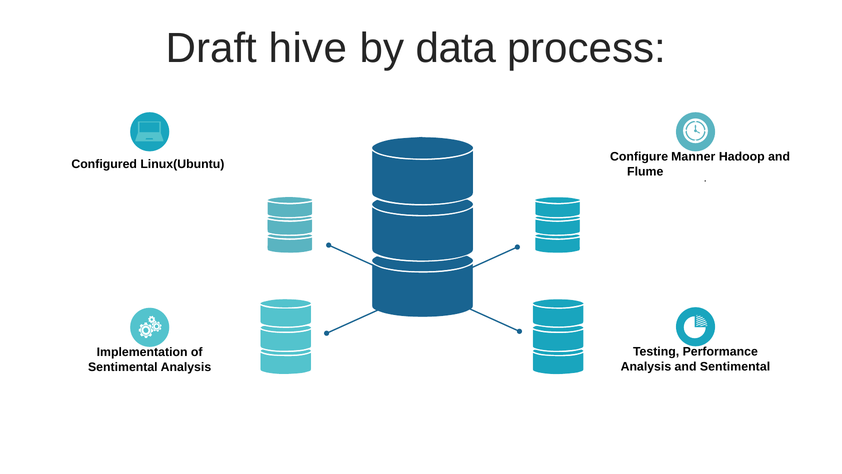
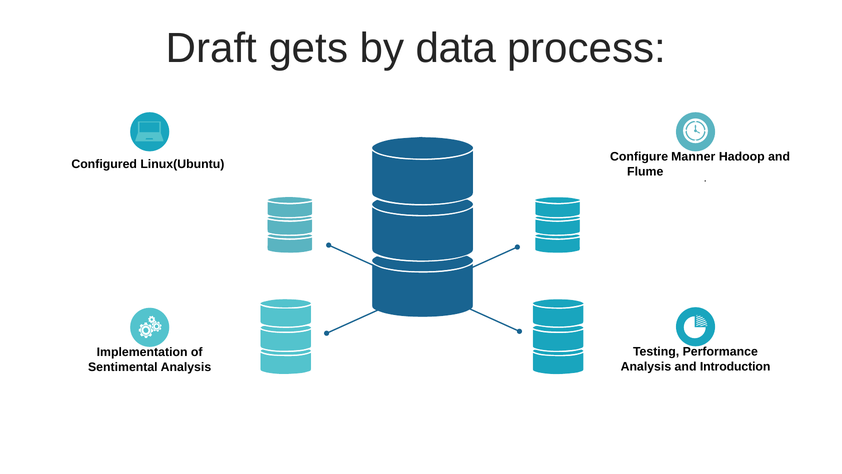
hive: hive -> gets
and Sentimental: Sentimental -> Introduction
